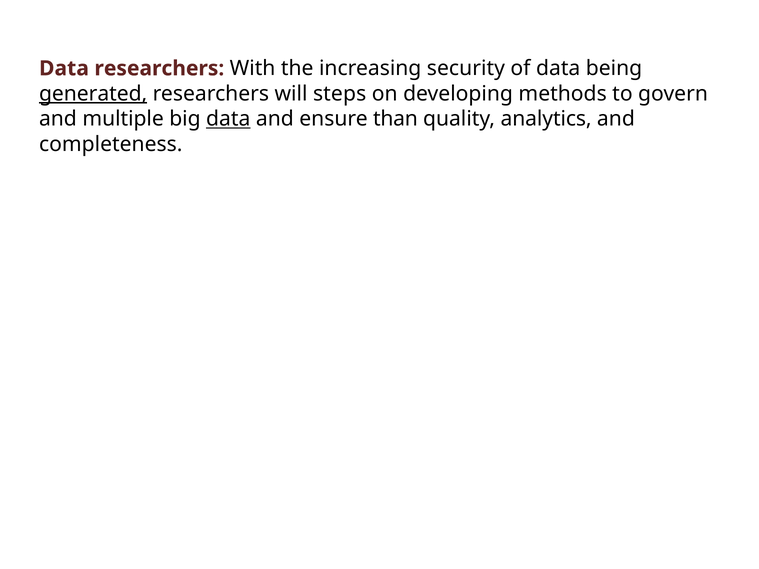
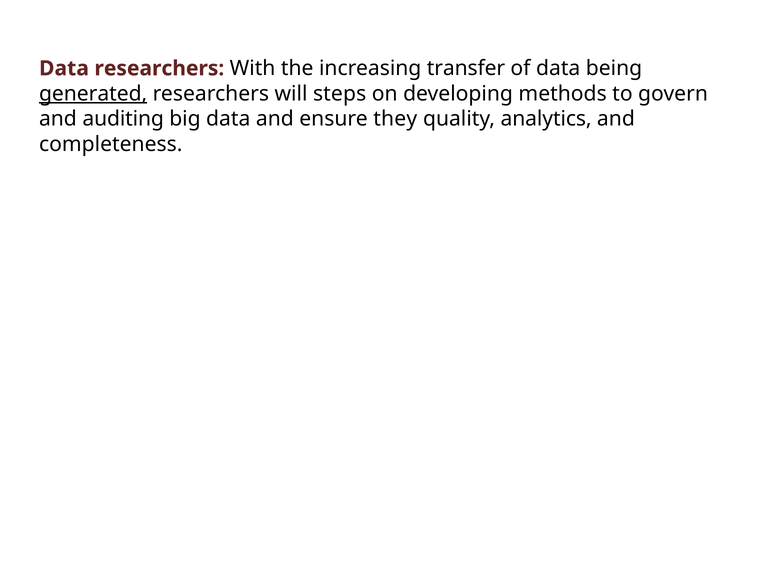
security: security -> transfer
multiple: multiple -> auditing
data at (228, 119) underline: present -> none
than: than -> they
